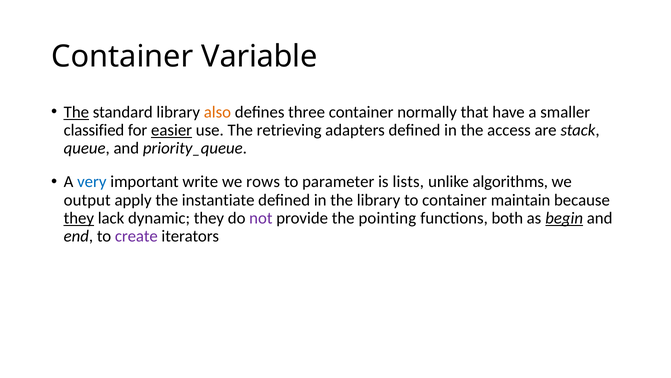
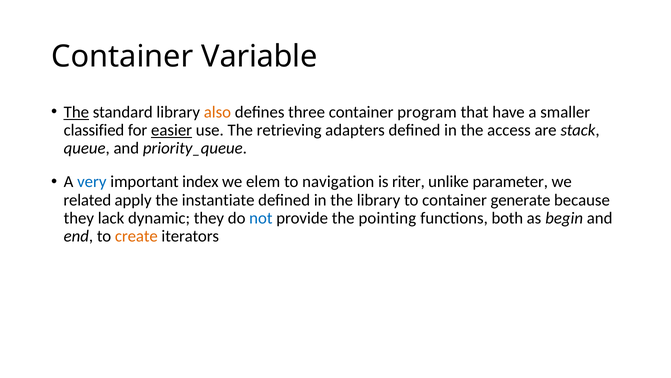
normally: normally -> program
write: write -> index
rows: rows -> elem
parameter: parameter -> navigation
lists: lists -> riter
algorithms: algorithms -> parameter
output: output -> related
maintain: maintain -> generate
they at (79, 218) underline: present -> none
not colour: purple -> blue
begin underline: present -> none
create colour: purple -> orange
